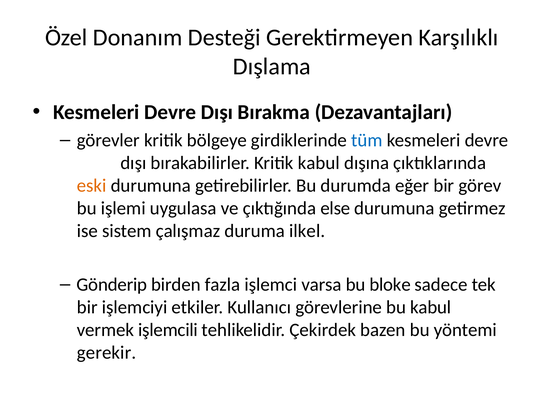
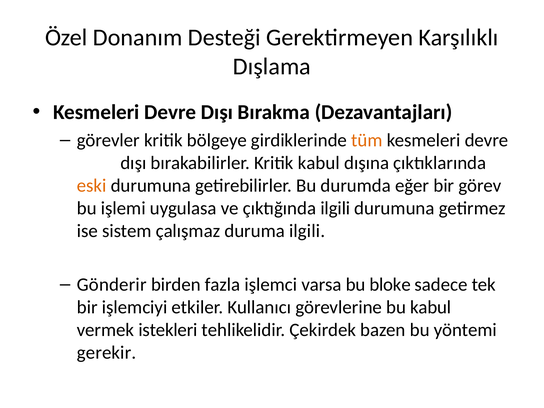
tüm colour: blue -> orange
çıktığında else: else -> ilgili
duruma ilkel: ilkel -> ilgili
Gönderip: Gönderip -> Gönderir
işlemcili: işlemcili -> istekleri
